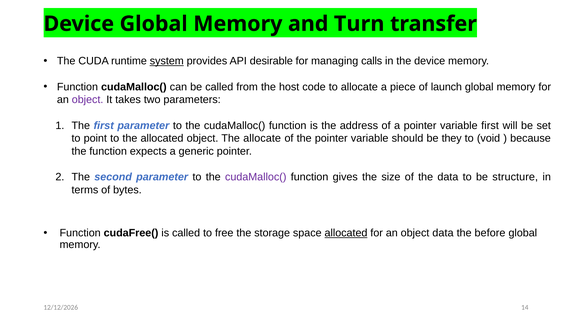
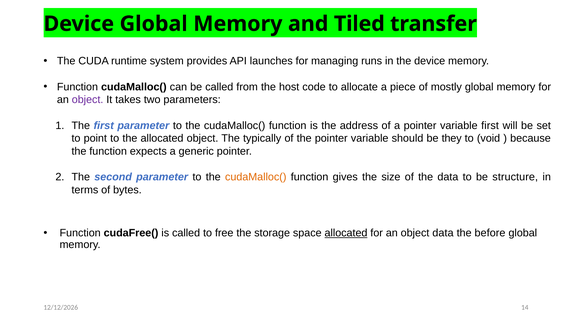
Turn: Turn -> Tiled
system underline: present -> none
desirable: desirable -> launches
calls: calls -> runs
launch: launch -> mostly
The allocate: allocate -> typically
cudaMalloc( at (256, 177) colour: purple -> orange
